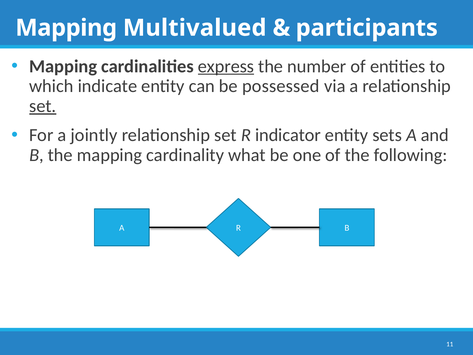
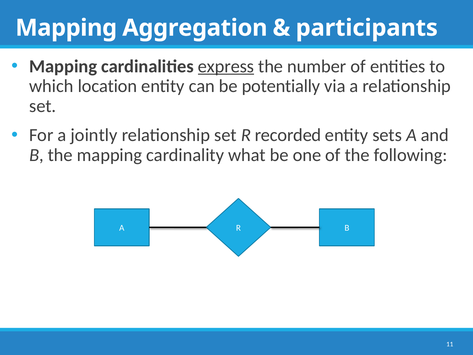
Multivalued: Multivalued -> Aggregation
indicate: indicate -> location
possessed: possessed -> potentially
set at (43, 106) underline: present -> none
indicator: indicator -> recorded
